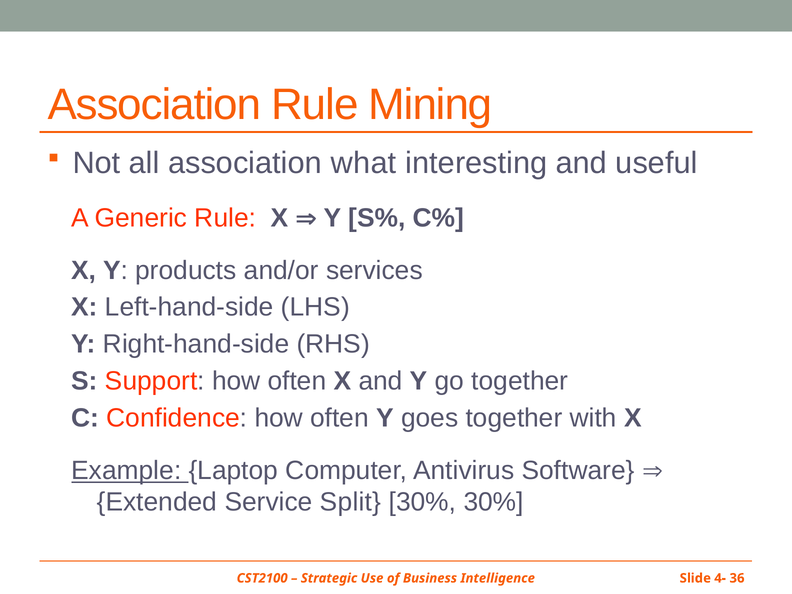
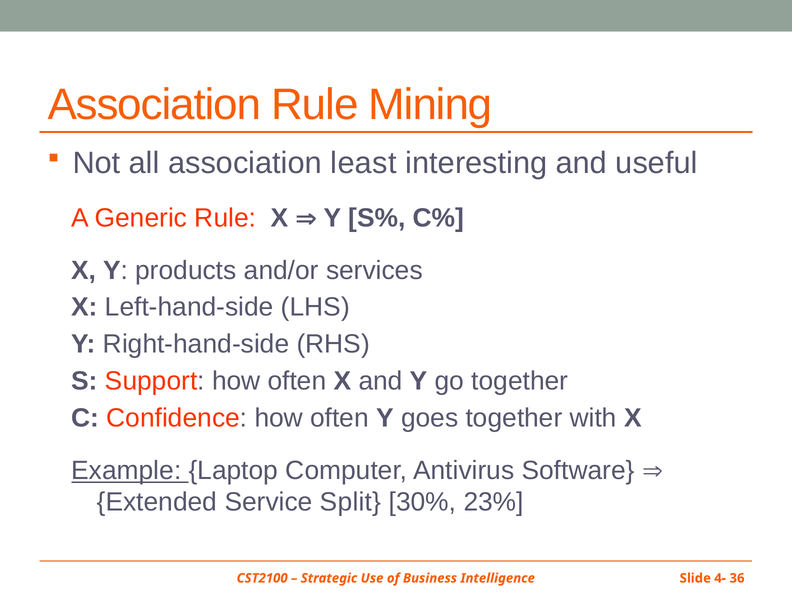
what: what -> least
30% 30%: 30% -> 23%
